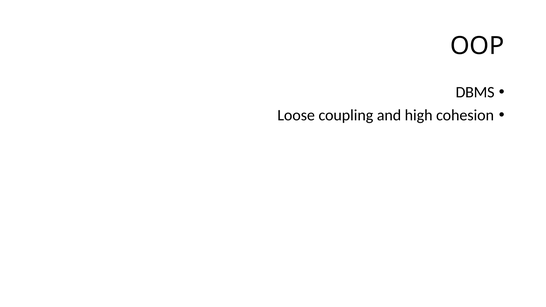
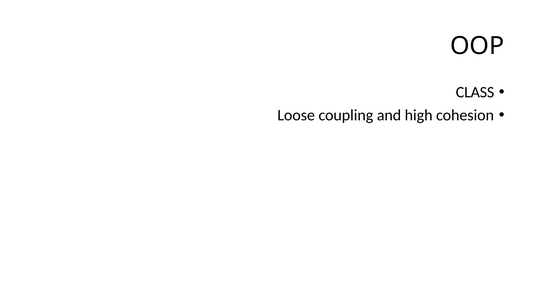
DBMS: DBMS -> CLASS
